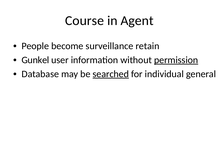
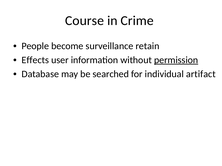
Agent: Agent -> Crime
Gunkel: Gunkel -> Effects
searched underline: present -> none
general: general -> artifact
